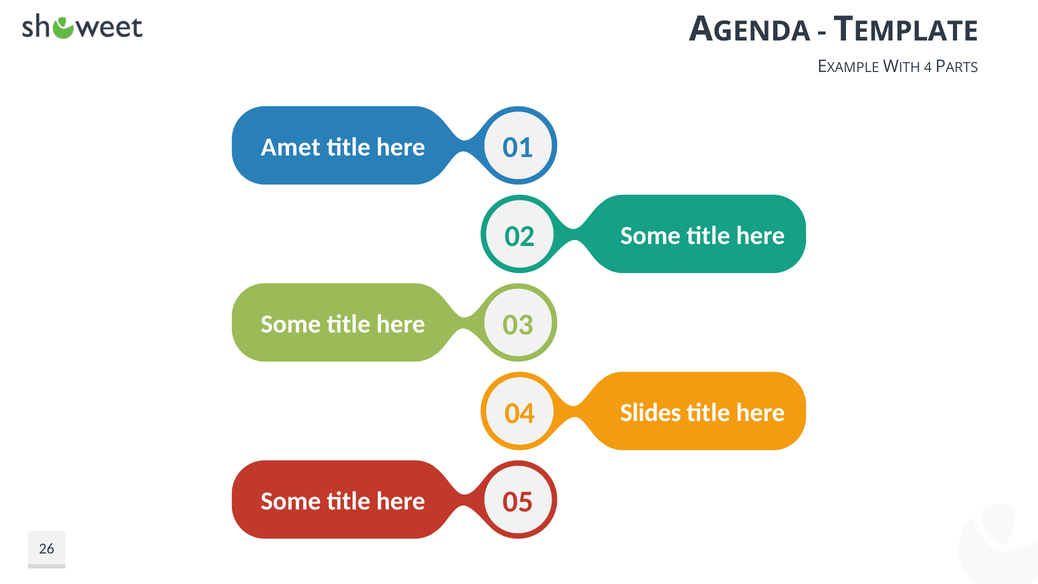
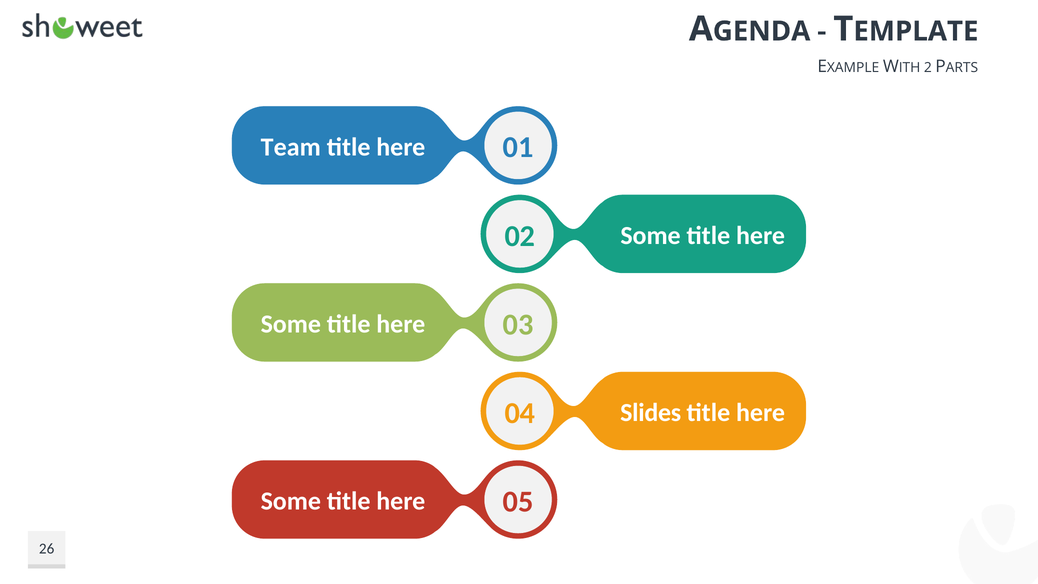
4: 4 -> 2
Amet: Amet -> Team
